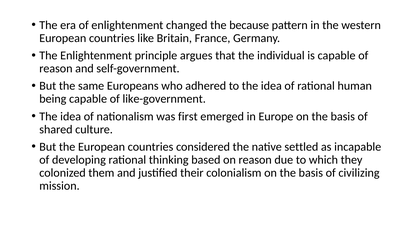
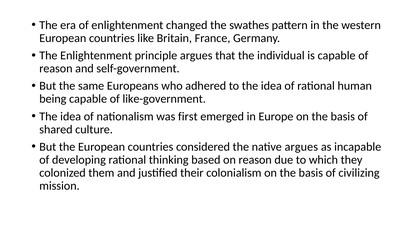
because: because -> swathes
native settled: settled -> argues
